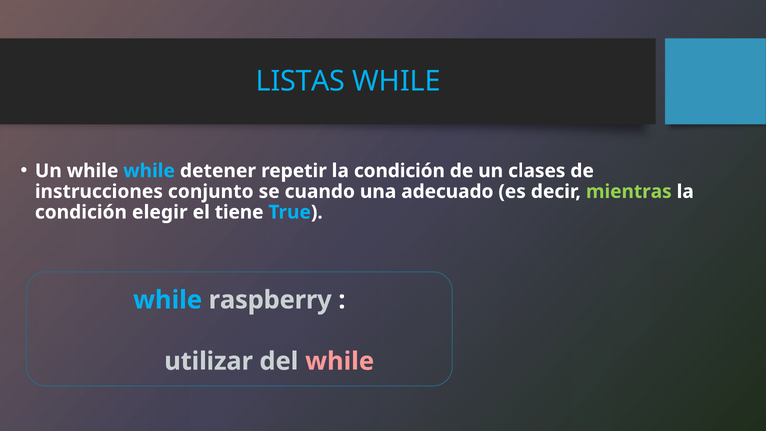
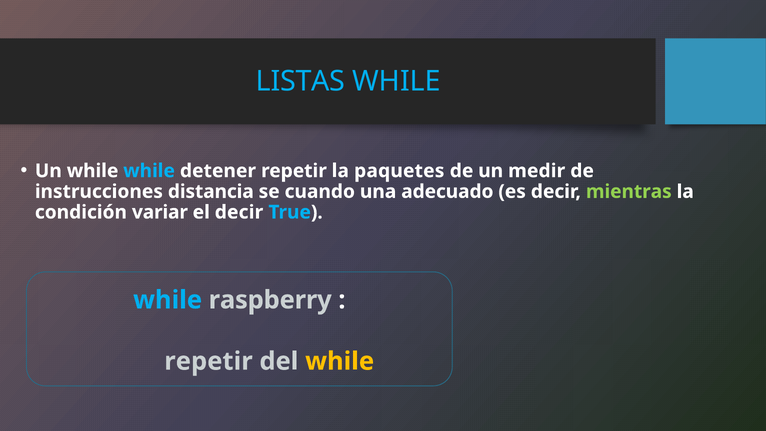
repetir la condición: condición -> paquetes
clases: clases -> medir
conjunto: conjunto -> distancia
elegir: elegir -> variar
el tiene: tiene -> decir
utilizar at (209, 361): utilizar -> repetir
while at (340, 361) colour: pink -> yellow
